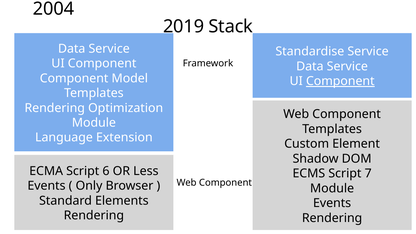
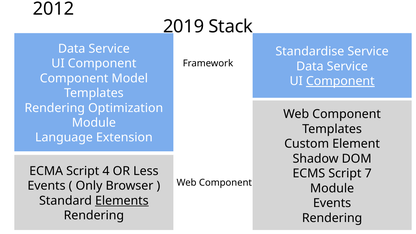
2004: 2004 -> 2012
6: 6 -> 4
Elements underline: none -> present
